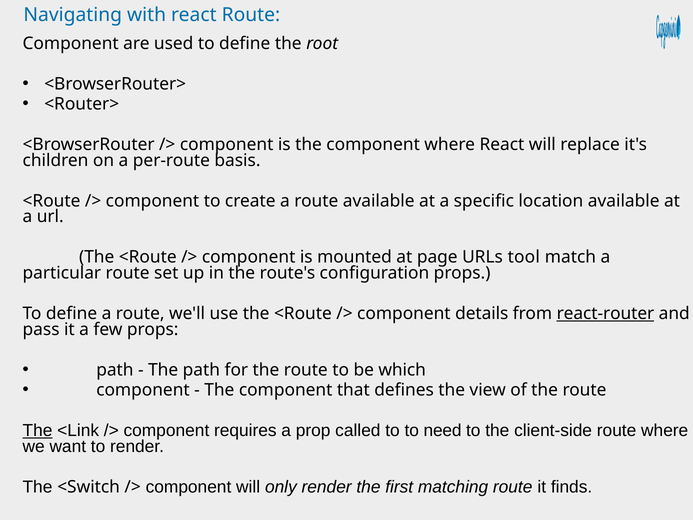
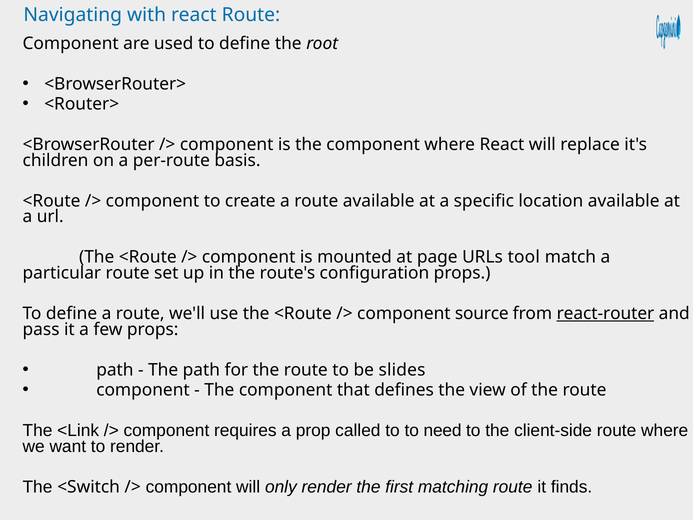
details: details -> source
which: which -> slides
The at (38, 430) underline: present -> none
